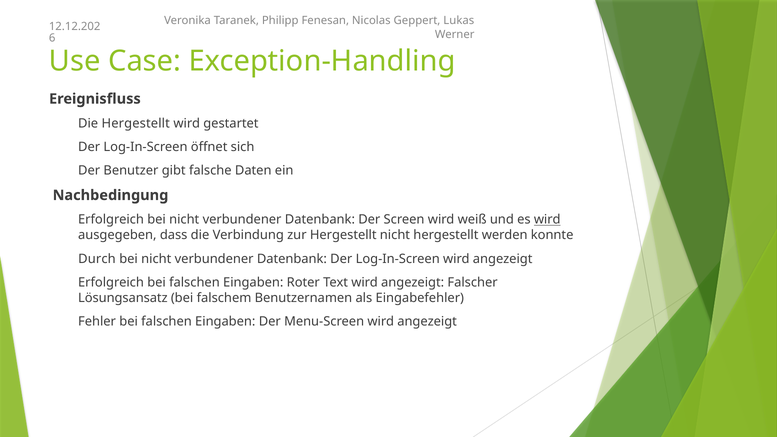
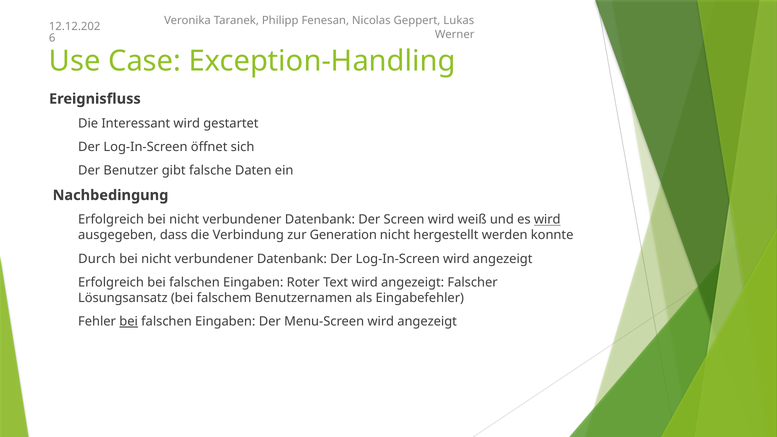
Die Hergestellt: Hergestellt -> Interessant
zur Hergestellt: Hergestellt -> Generation
bei at (129, 322) underline: none -> present
